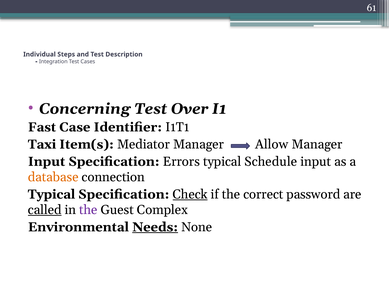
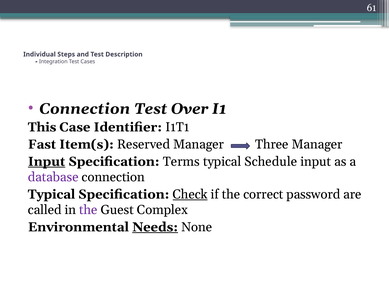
Concerning at (85, 109): Concerning -> Connection
Fast: Fast -> This
Taxi: Taxi -> Fast
Mediator: Mediator -> Reserved
Allow: Allow -> Three
Input at (47, 161) underline: none -> present
Errors: Errors -> Terms
database colour: orange -> purple
called underline: present -> none
